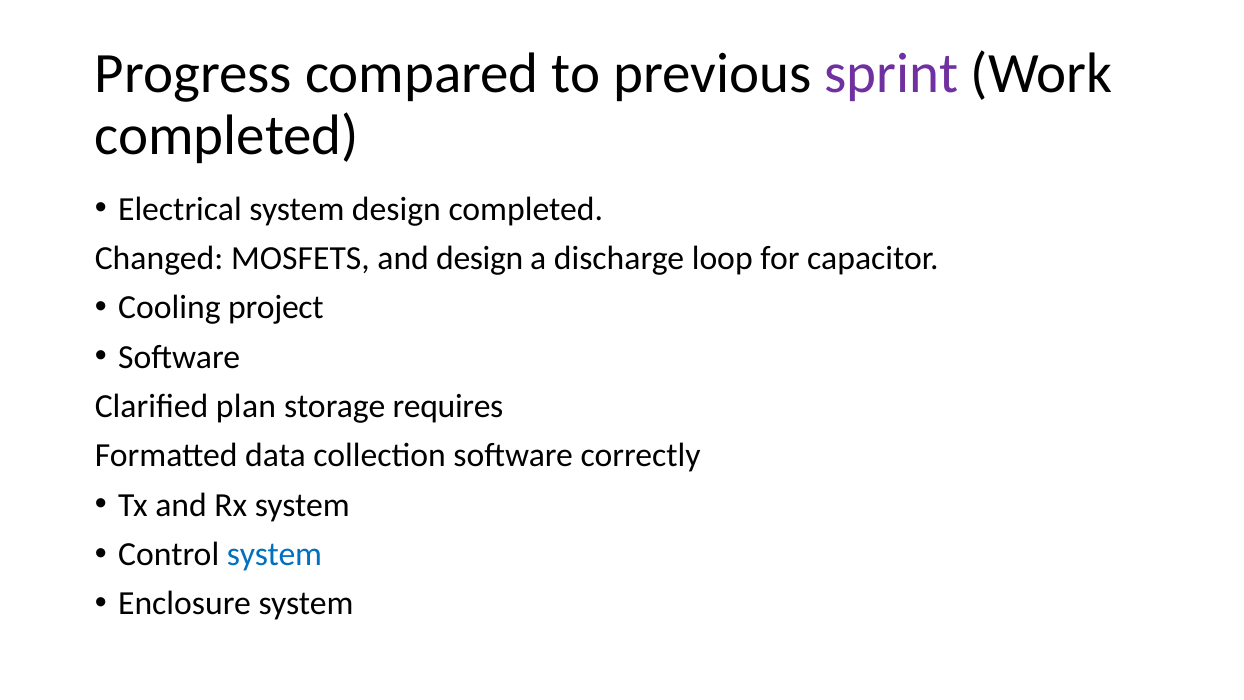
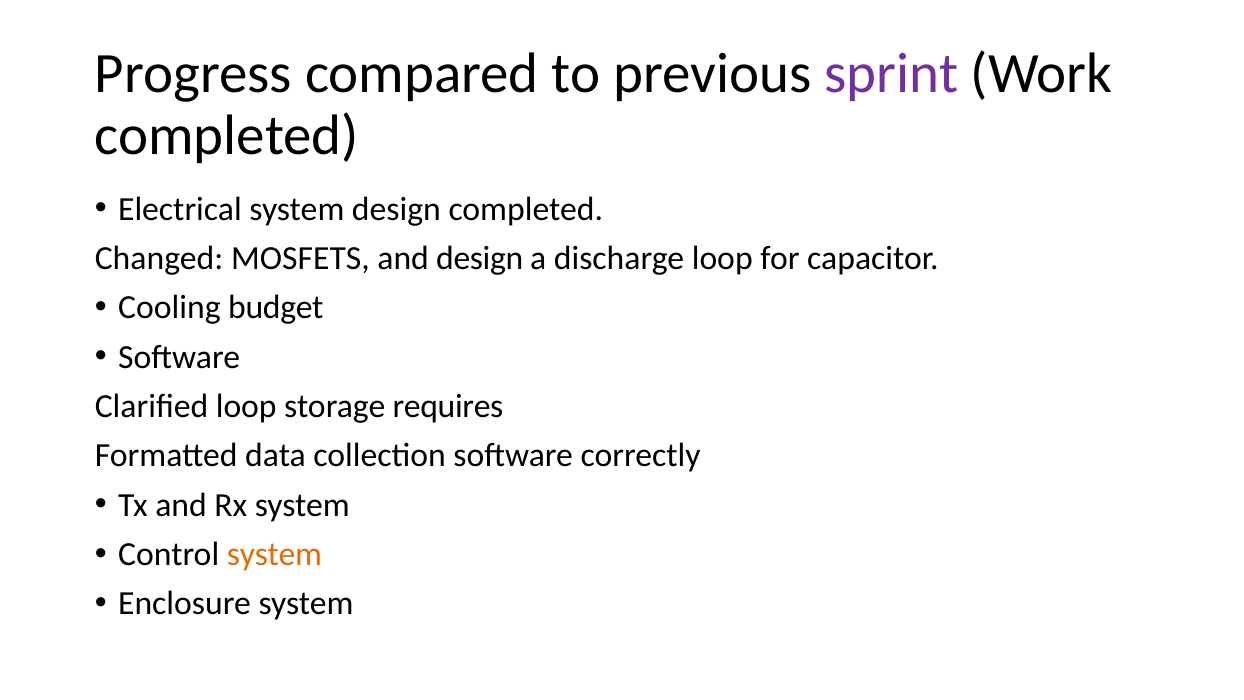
project: project -> budget
Clarified plan: plan -> loop
system at (274, 554) colour: blue -> orange
